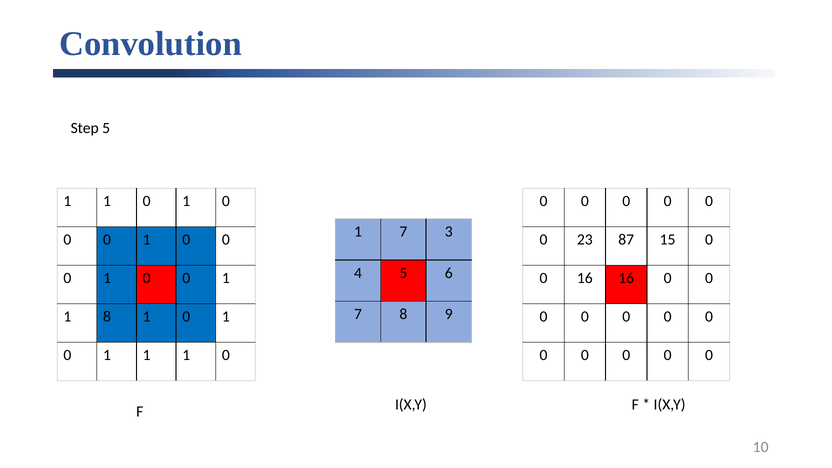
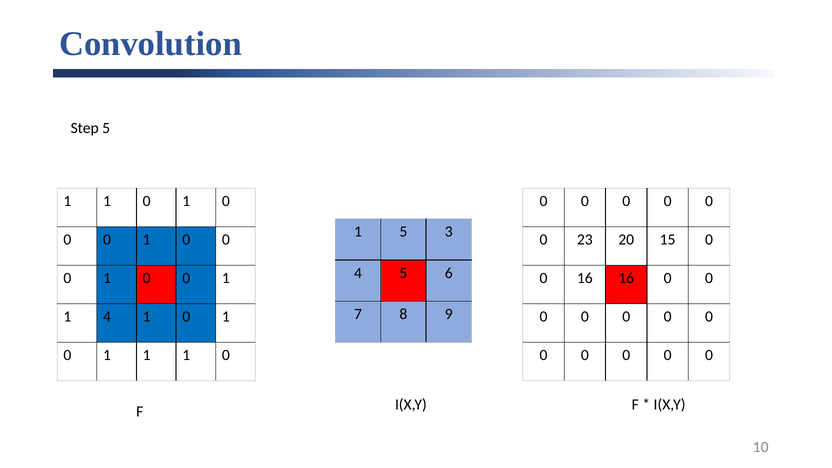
1 7: 7 -> 5
87: 87 -> 20
1 8: 8 -> 4
